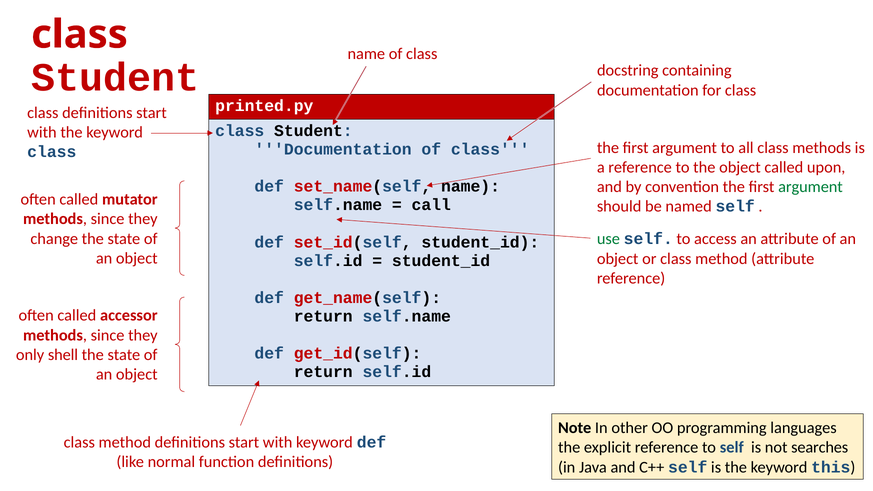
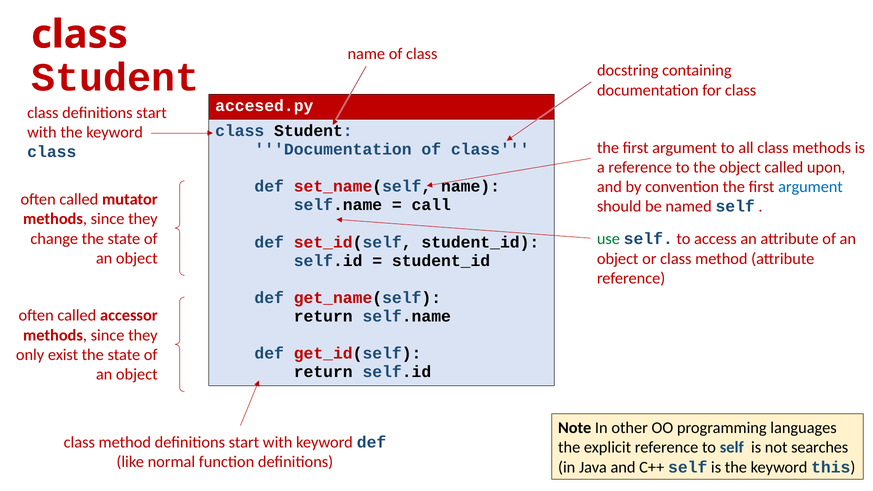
printed.py: printed.py -> accesed.py
argument at (810, 187) colour: green -> blue
shell: shell -> exist
